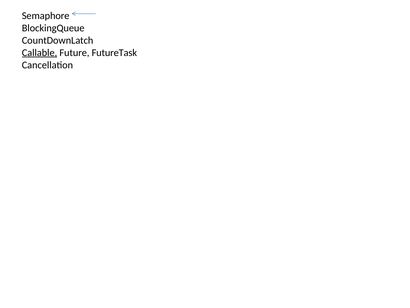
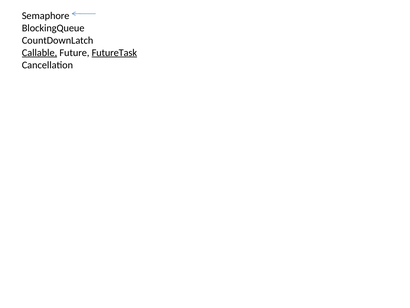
FutureTask underline: none -> present
